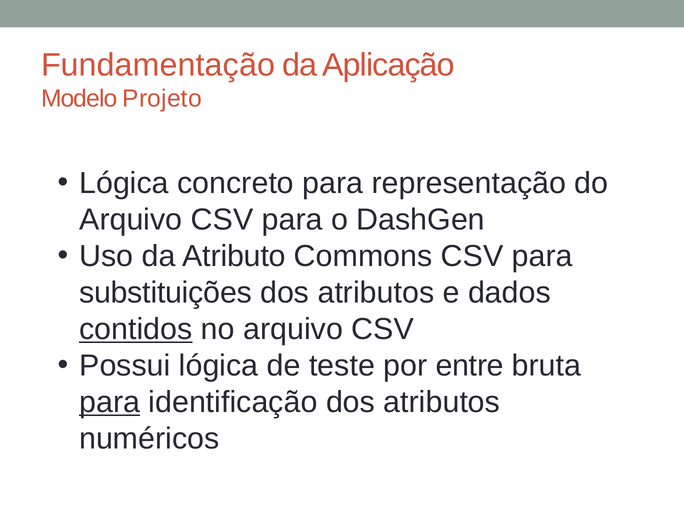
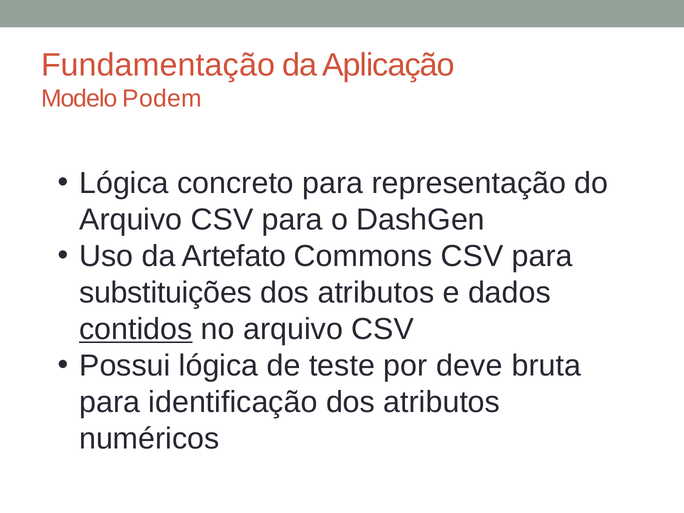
Projeto: Projeto -> Podem
Atributo: Atributo -> Artefato
entre: entre -> deve
para at (110, 402) underline: present -> none
